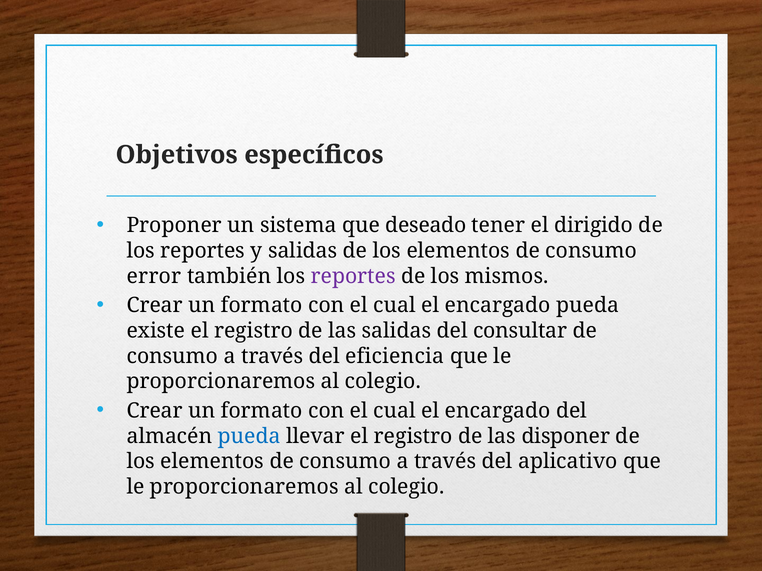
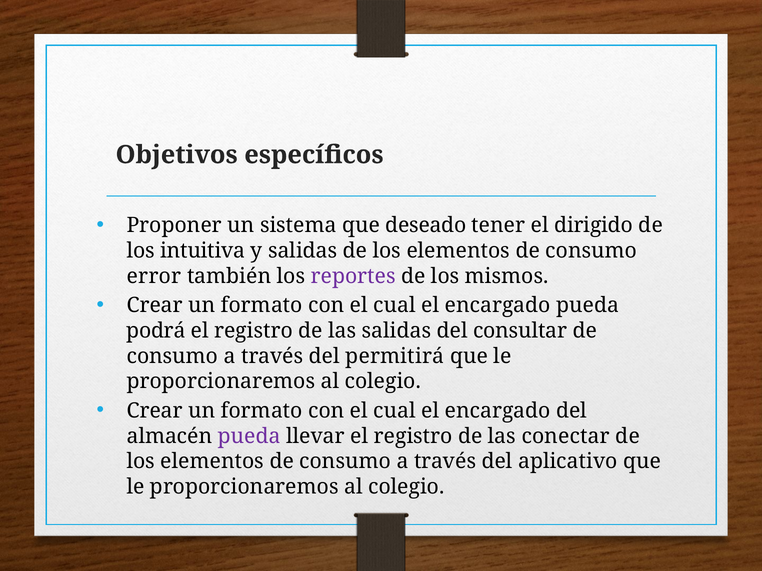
reportes at (203, 251): reportes -> intuitiva
existe: existe -> podrá
eficiencia: eficiencia -> permitirá
pueda at (249, 436) colour: blue -> purple
disponer: disponer -> conectar
